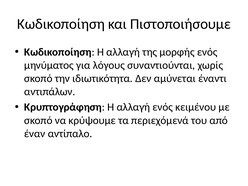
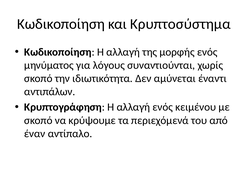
Πιστοποιήσουμε: Πιστοποιήσουμε -> Κρυπτοσύστημα
